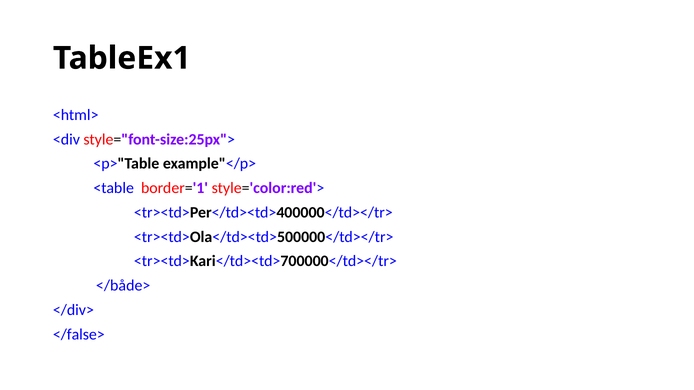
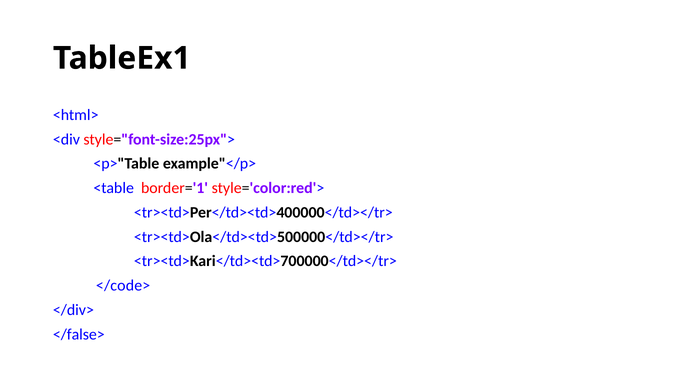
</både>: </både> -> </code>
